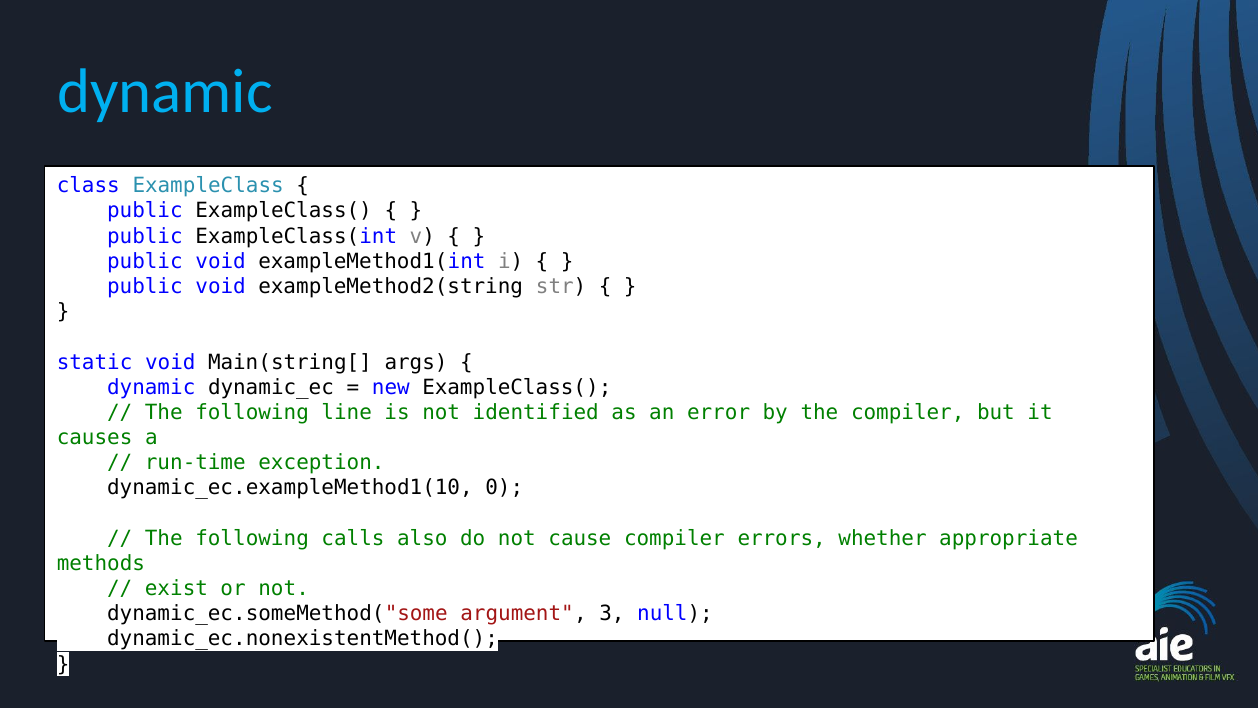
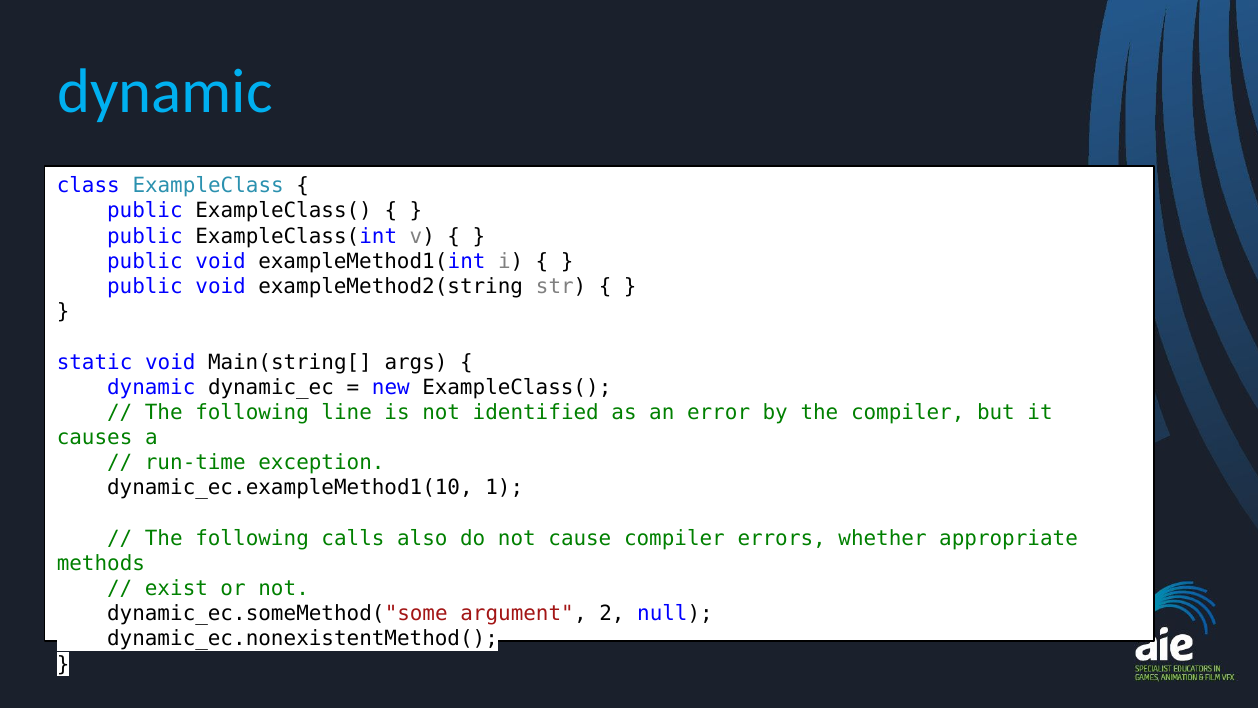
0: 0 -> 1
3: 3 -> 2
